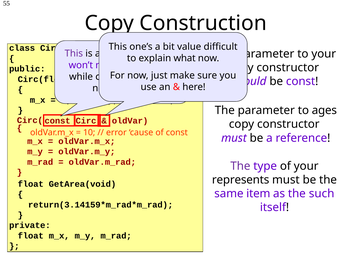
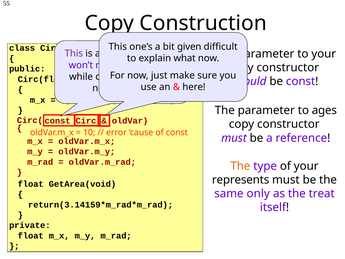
value: value -> given
The at (240, 166) colour: purple -> orange
item: item -> only
such: such -> treat
